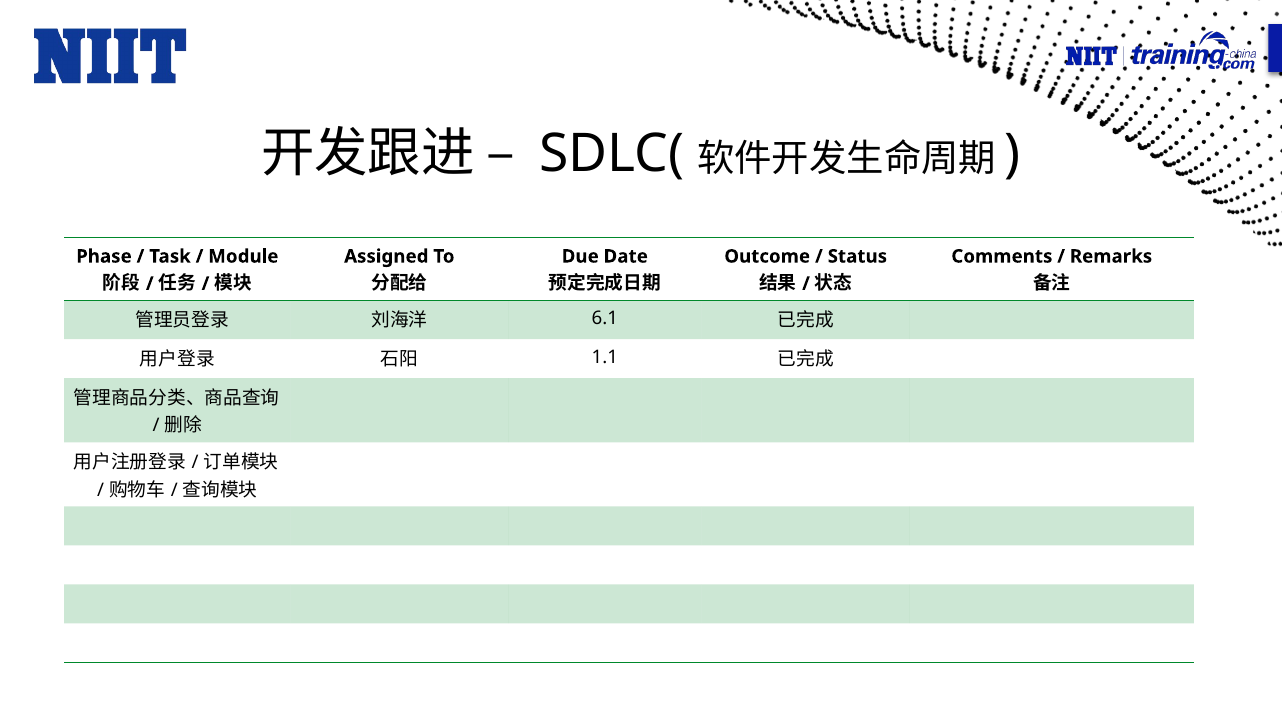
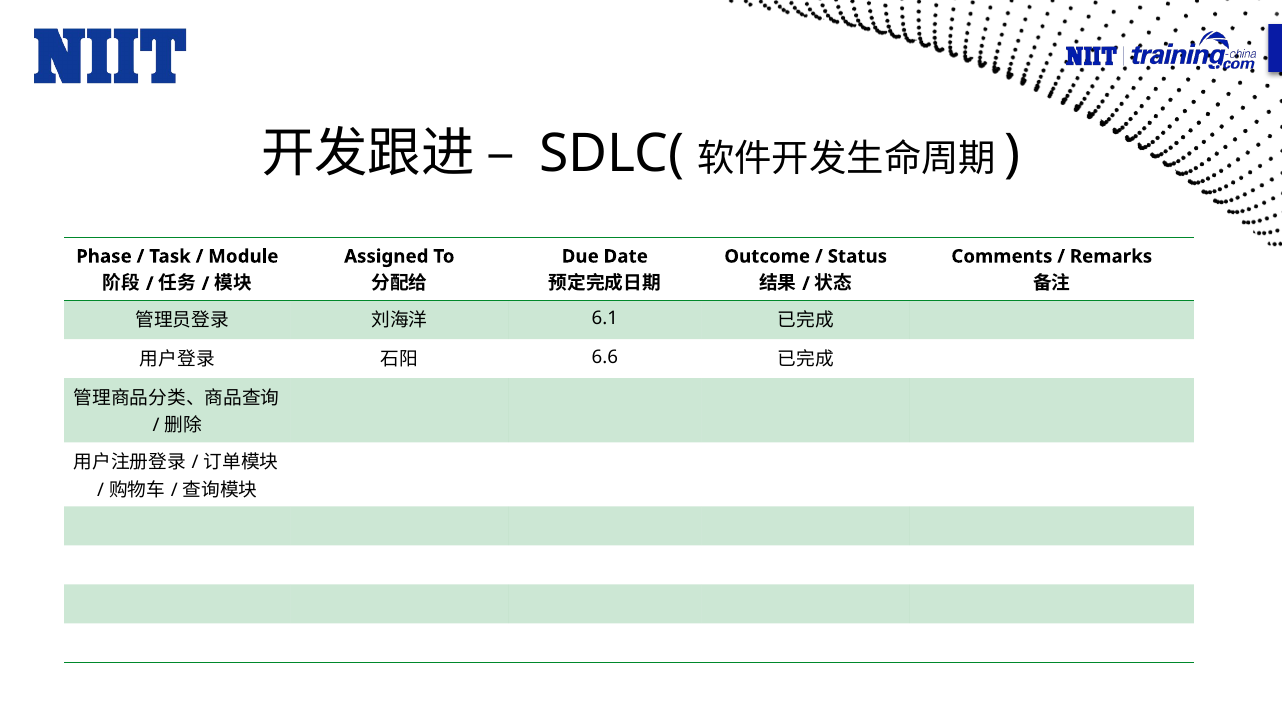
1.1: 1.1 -> 6.6
